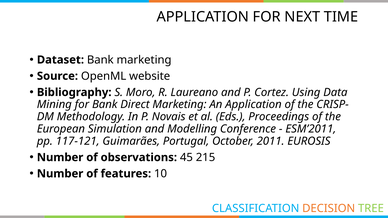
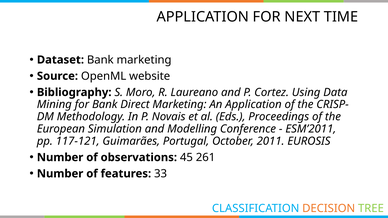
215: 215 -> 261
10: 10 -> 33
